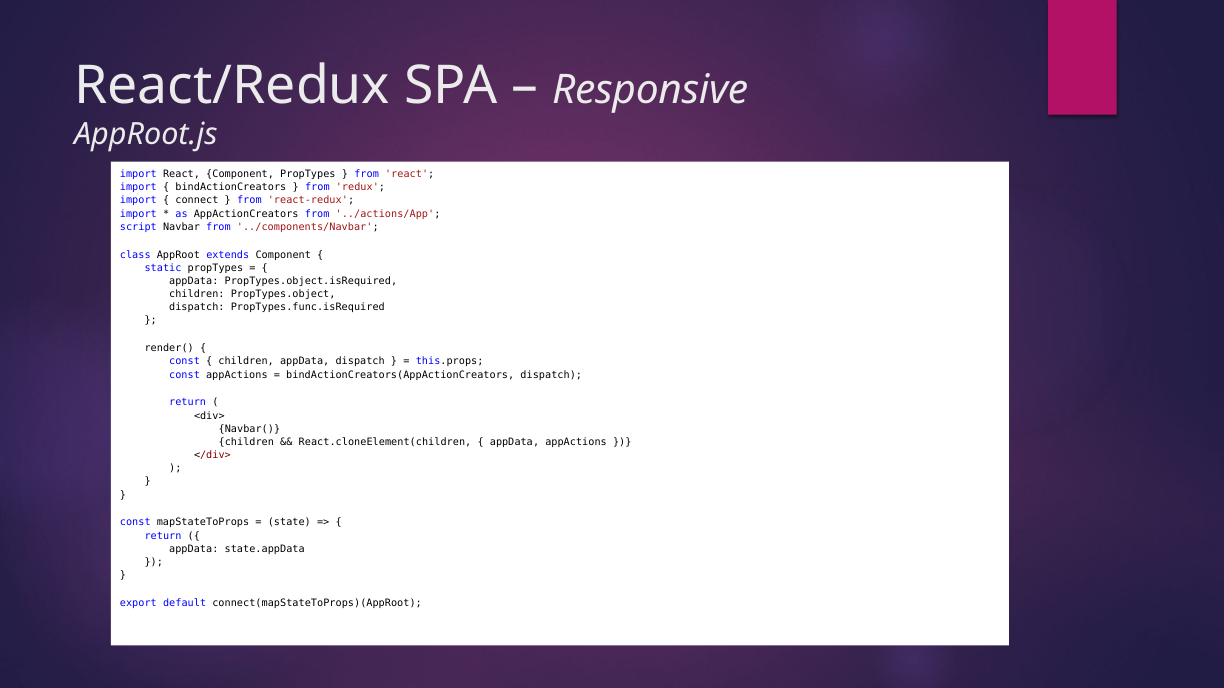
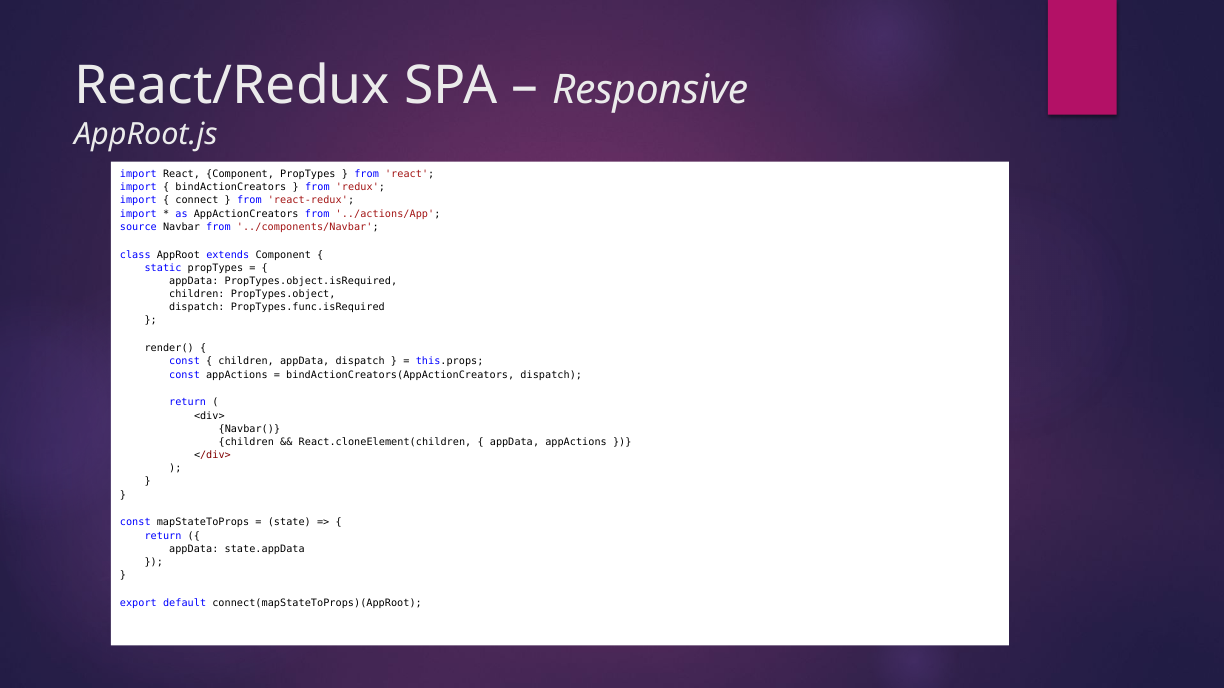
script: script -> source
